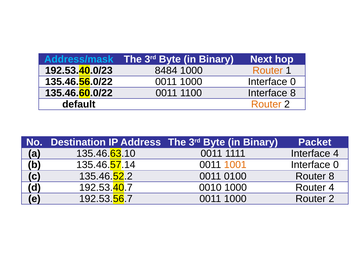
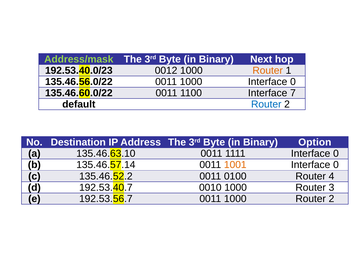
Address/mask colour: light blue -> light green
8484: 8484 -> 0012
Interface 8: 8 -> 7
Router at (266, 104) colour: orange -> blue
Packet: Packet -> Option
1111 Interface 4: 4 -> 0
Router 8: 8 -> 4
Router 4: 4 -> 3
